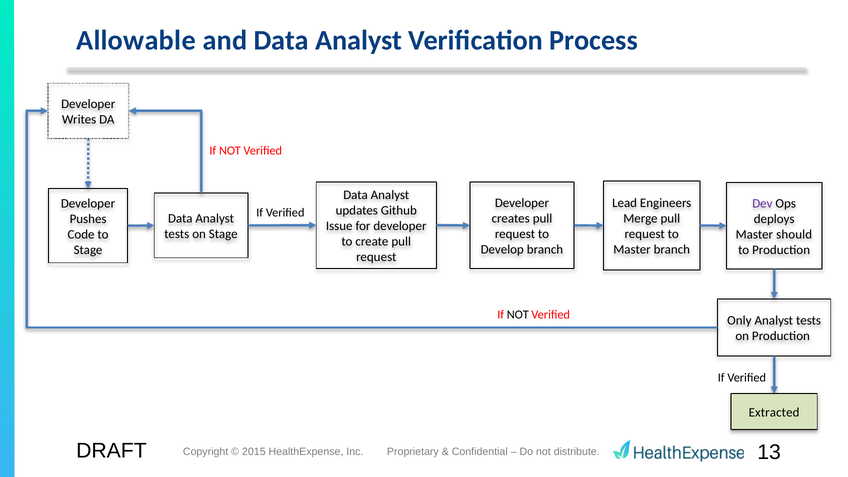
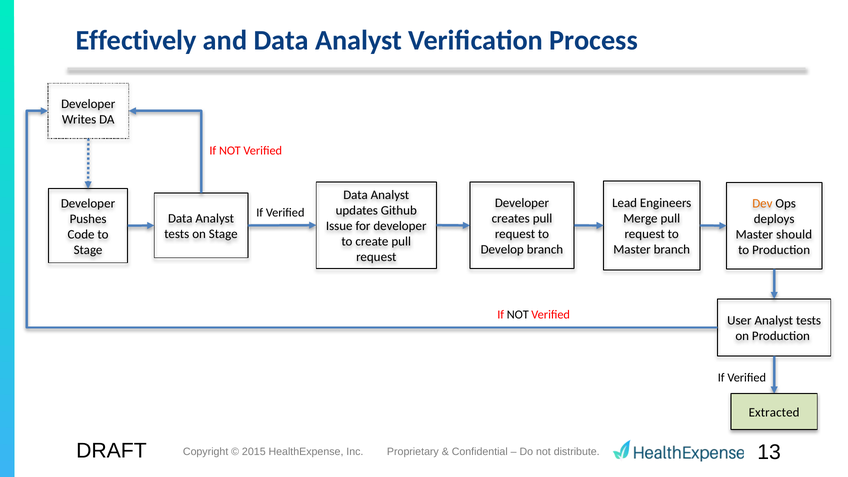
Allowable: Allowable -> Effectively
Dev colour: purple -> orange
Only: Only -> User
